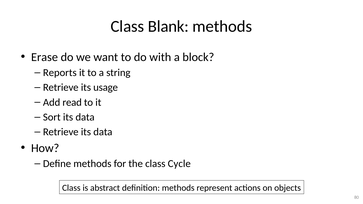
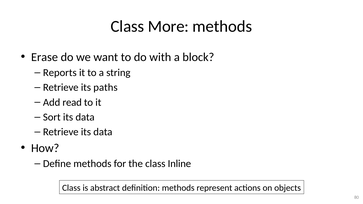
Blank: Blank -> More
usage: usage -> paths
Cycle: Cycle -> Inline
